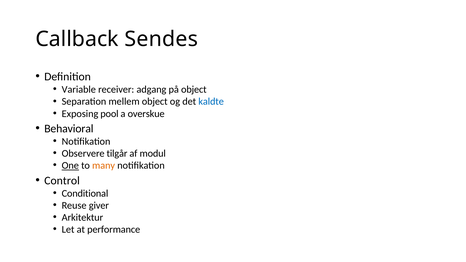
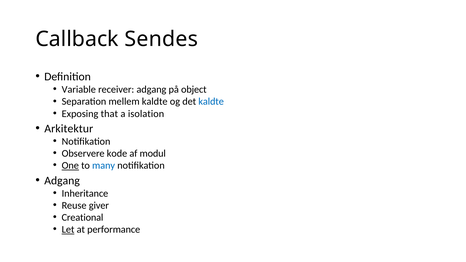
mellem object: object -> kaldte
pool: pool -> that
overskue: overskue -> isolation
Behavioral: Behavioral -> Arkitektur
tilgår: tilgår -> kode
many colour: orange -> blue
Control at (62, 181): Control -> Adgang
Conditional: Conditional -> Inheritance
Arkitektur: Arkitektur -> Creational
Let underline: none -> present
